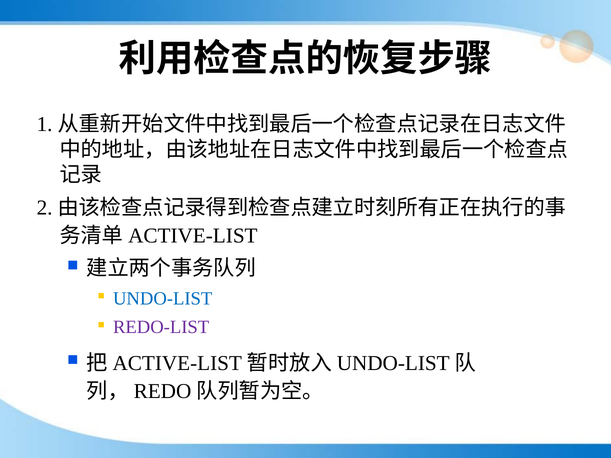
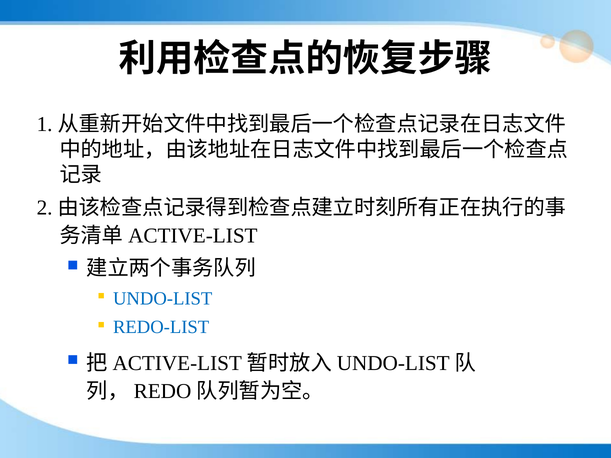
REDO-LIST colour: purple -> blue
